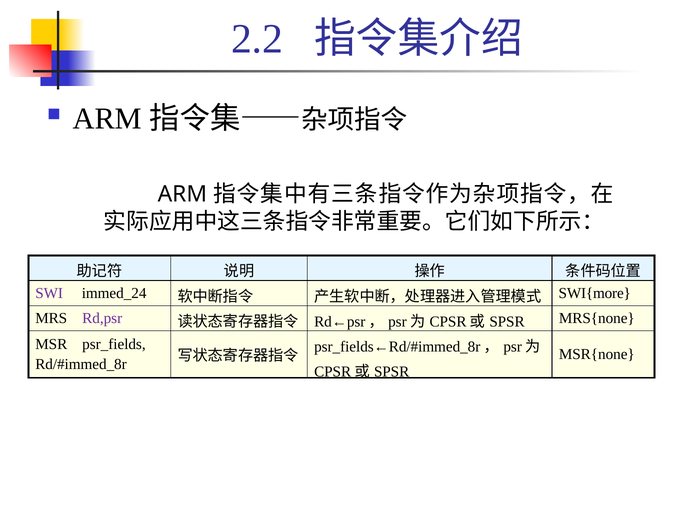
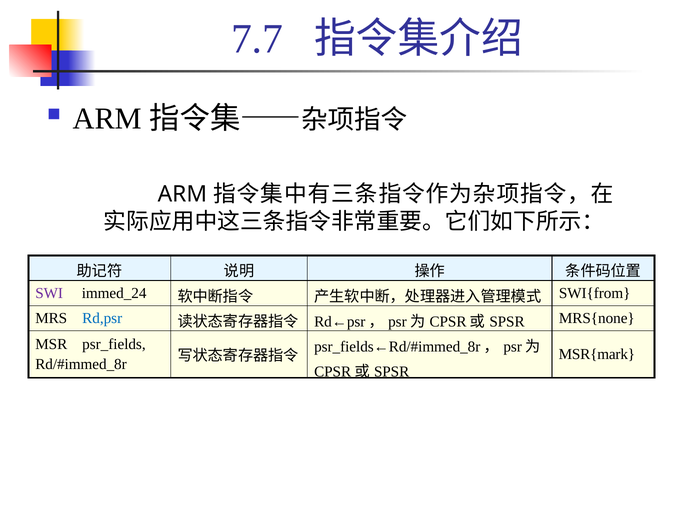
2.2: 2.2 -> 7.7
SWI{more: SWI{more -> SWI{from
Rd,psr colour: purple -> blue
MSR{none: MSR{none -> MSR{mark
